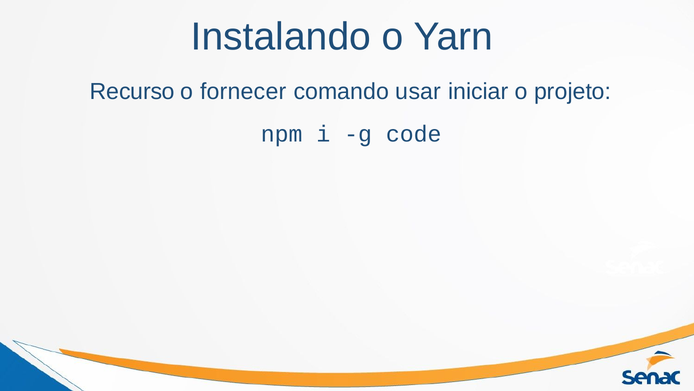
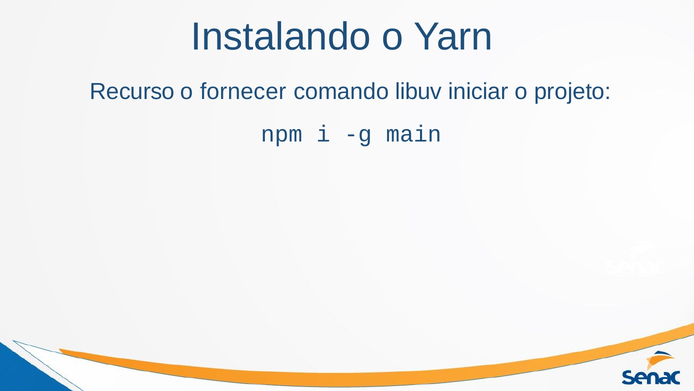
usar: usar -> libuv
code: code -> main
